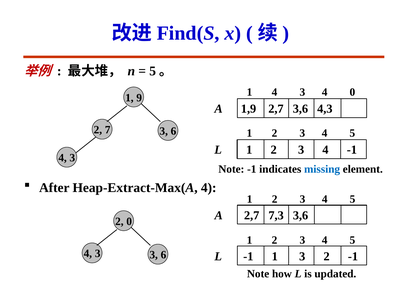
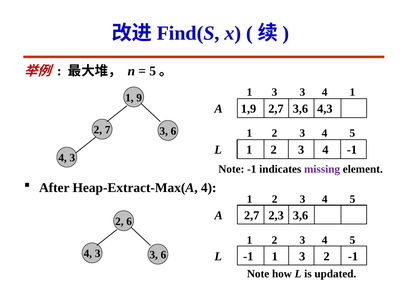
4 at (275, 92): 4 -> 3
3 4 0: 0 -> 1
missing colour: blue -> purple
7,3: 7,3 -> 2,3
2 0: 0 -> 6
